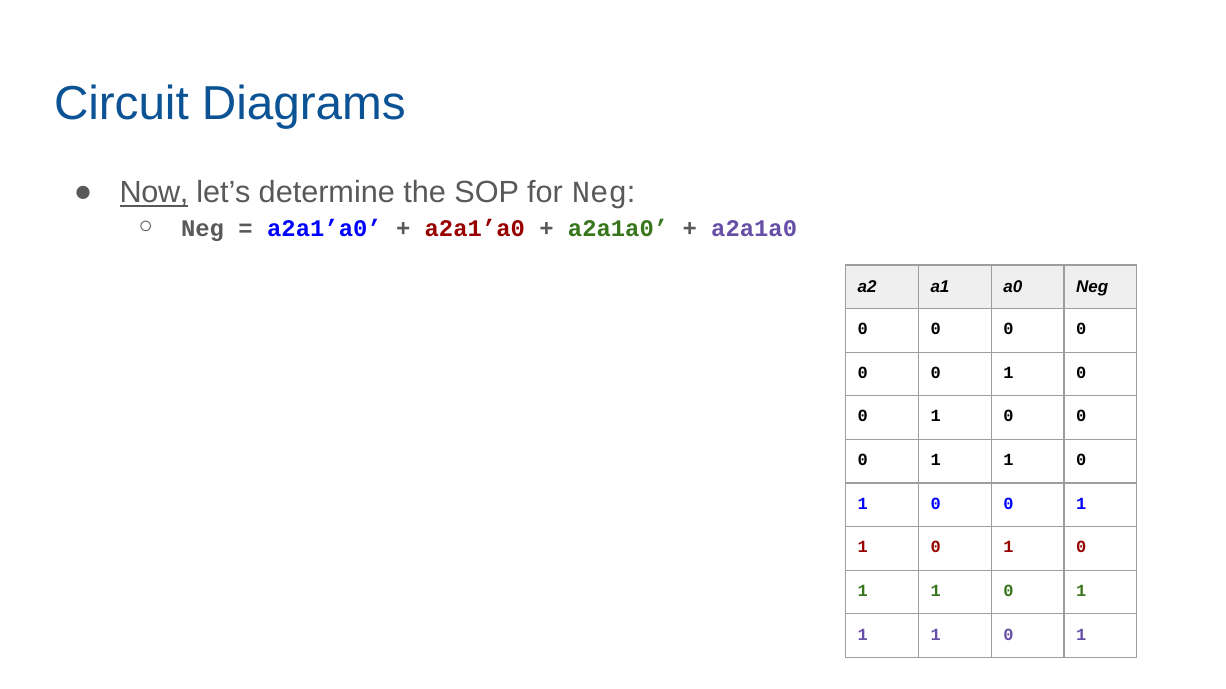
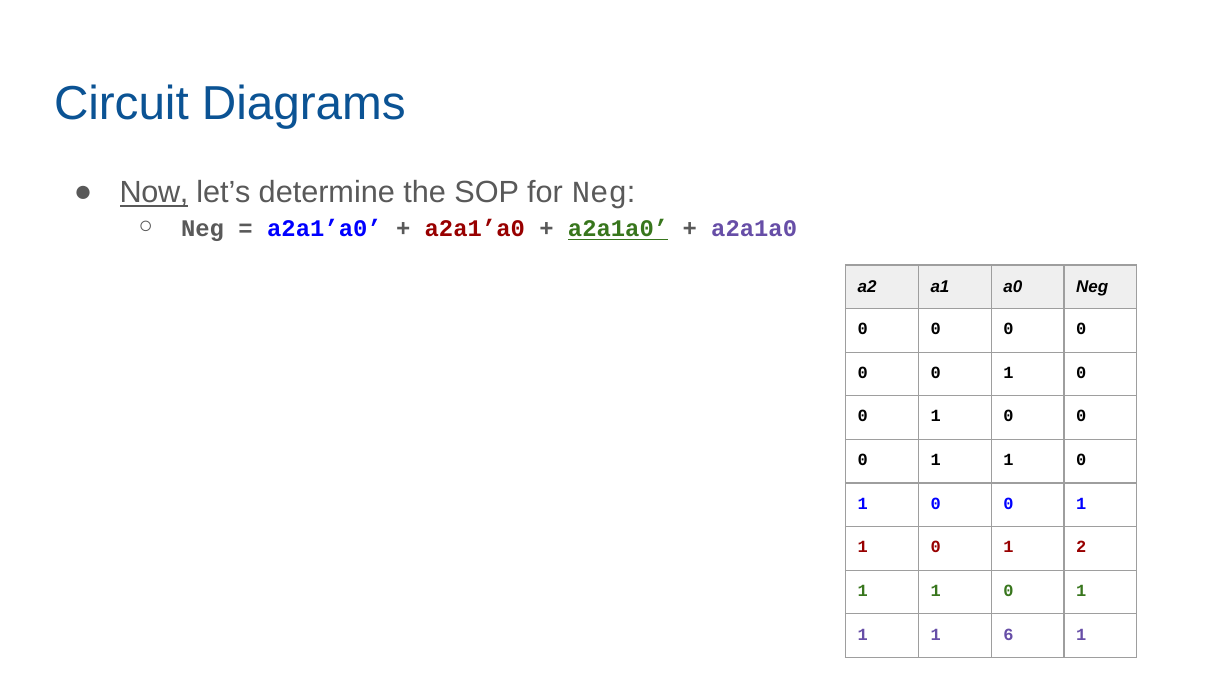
a2a1a0 at (618, 229) underline: none -> present
0 at (1081, 548): 0 -> 2
0 at (1009, 635): 0 -> 6
